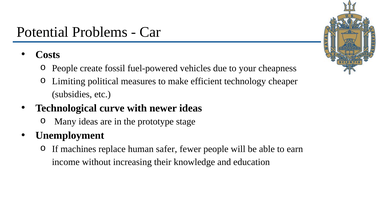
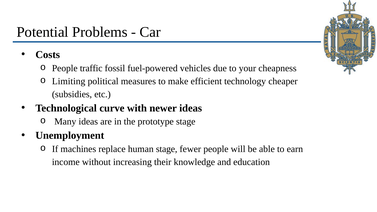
create: create -> traffic
human safer: safer -> stage
